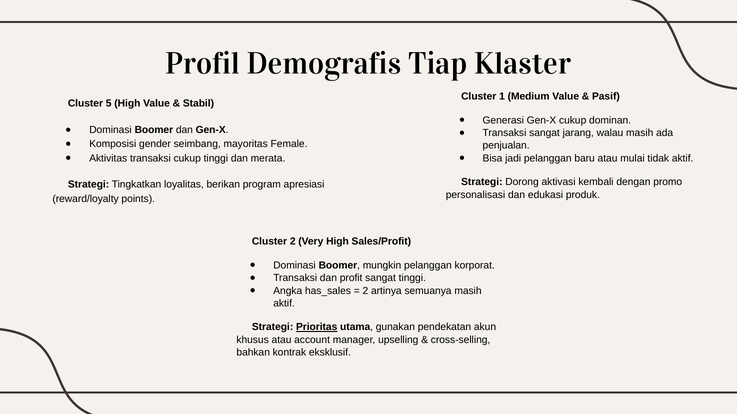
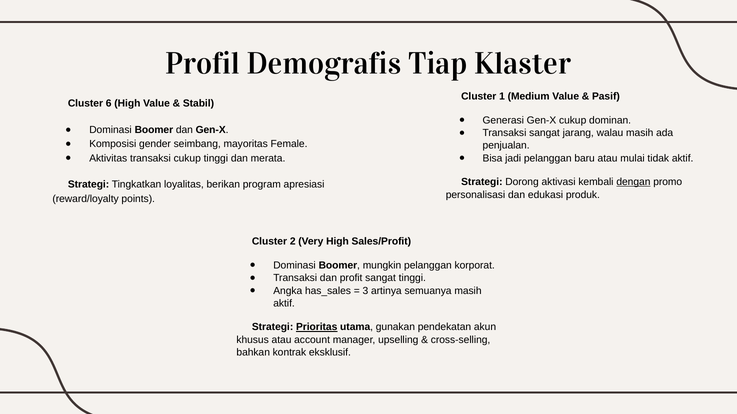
5: 5 -> 6
dengan underline: none -> present
2 at (365, 291): 2 -> 3
